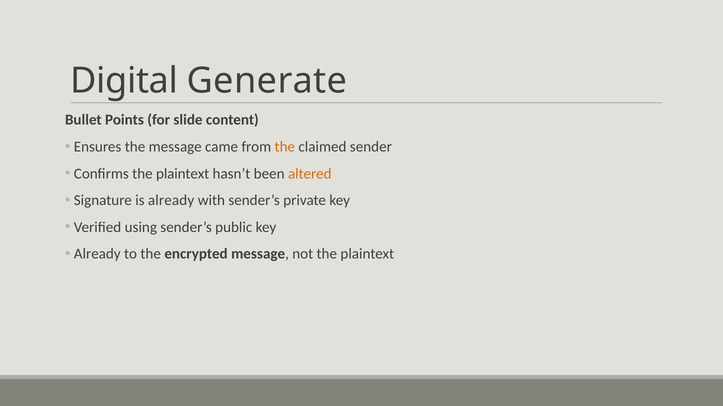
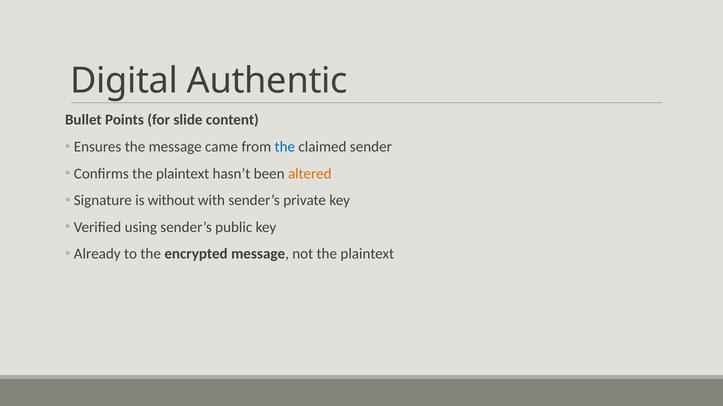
Generate: Generate -> Authentic
the at (285, 147) colour: orange -> blue
is already: already -> without
